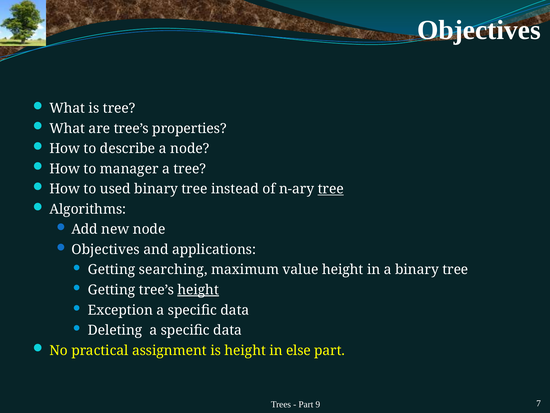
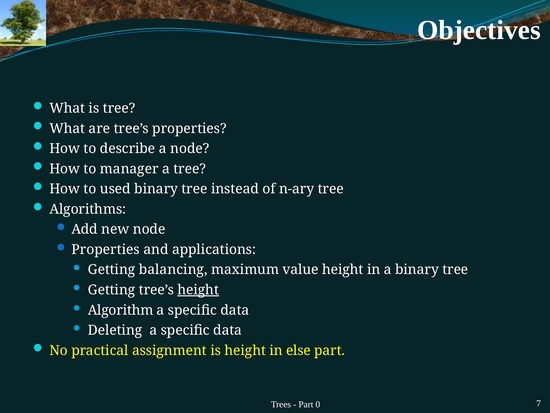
tree at (331, 189) underline: present -> none
Objectives at (106, 249): Objectives -> Properties
searching: searching -> balancing
Exception: Exception -> Algorithm
9: 9 -> 0
